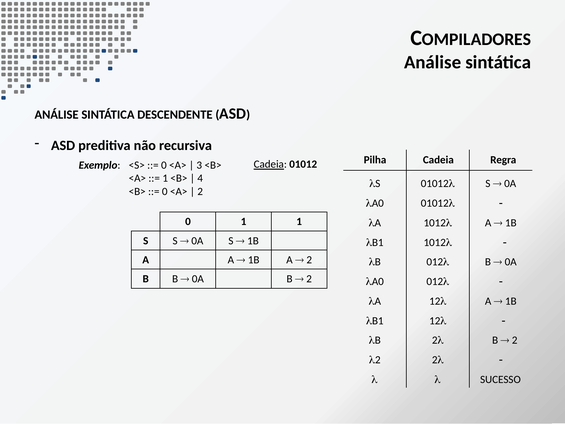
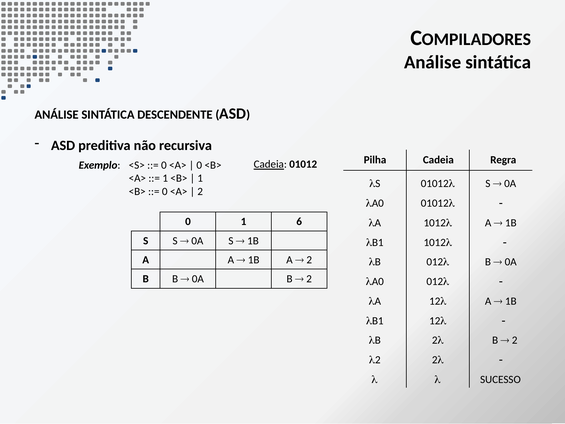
3 at (199, 165): 3 -> 0
4 at (200, 178): 4 -> 1
1 1: 1 -> 6
